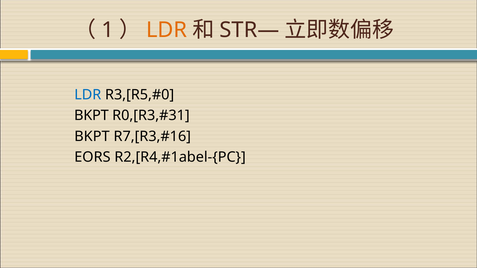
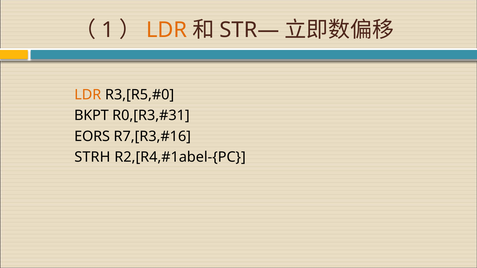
LDR at (88, 95) colour: blue -> orange
BKPT at (92, 136): BKPT -> EORS
EORS: EORS -> STRH
